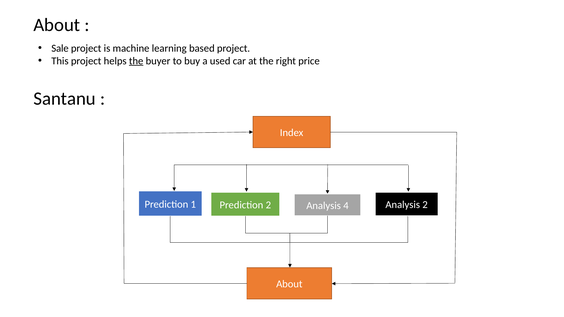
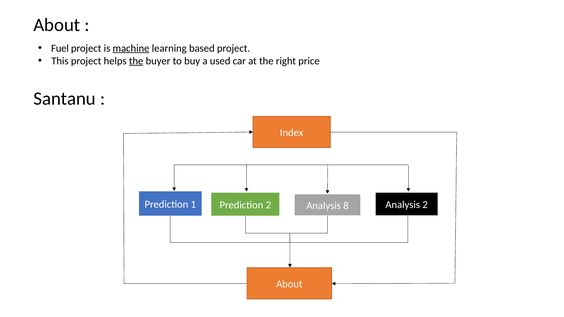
Sale: Sale -> Fuel
machine underline: none -> present
4: 4 -> 8
